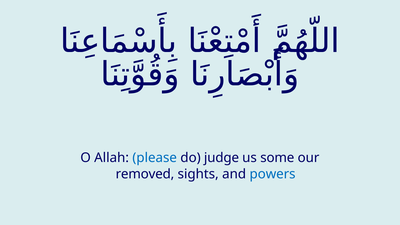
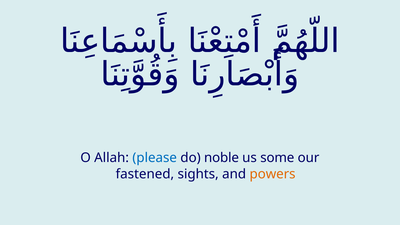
judge: judge -> noble
removed: removed -> fastened
powers colour: blue -> orange
